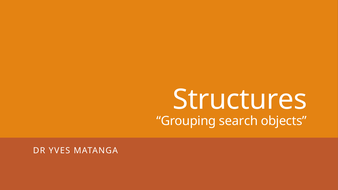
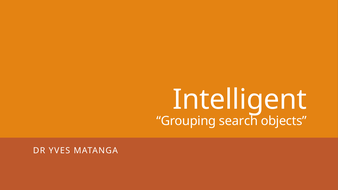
Structures: Structures -> Intelligent
